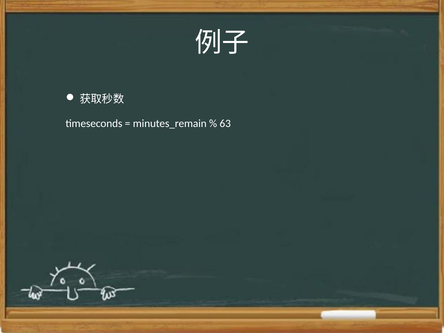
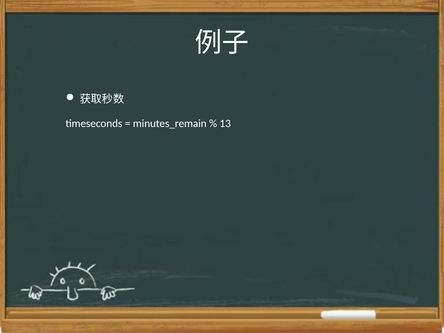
63: 63 -> 13
